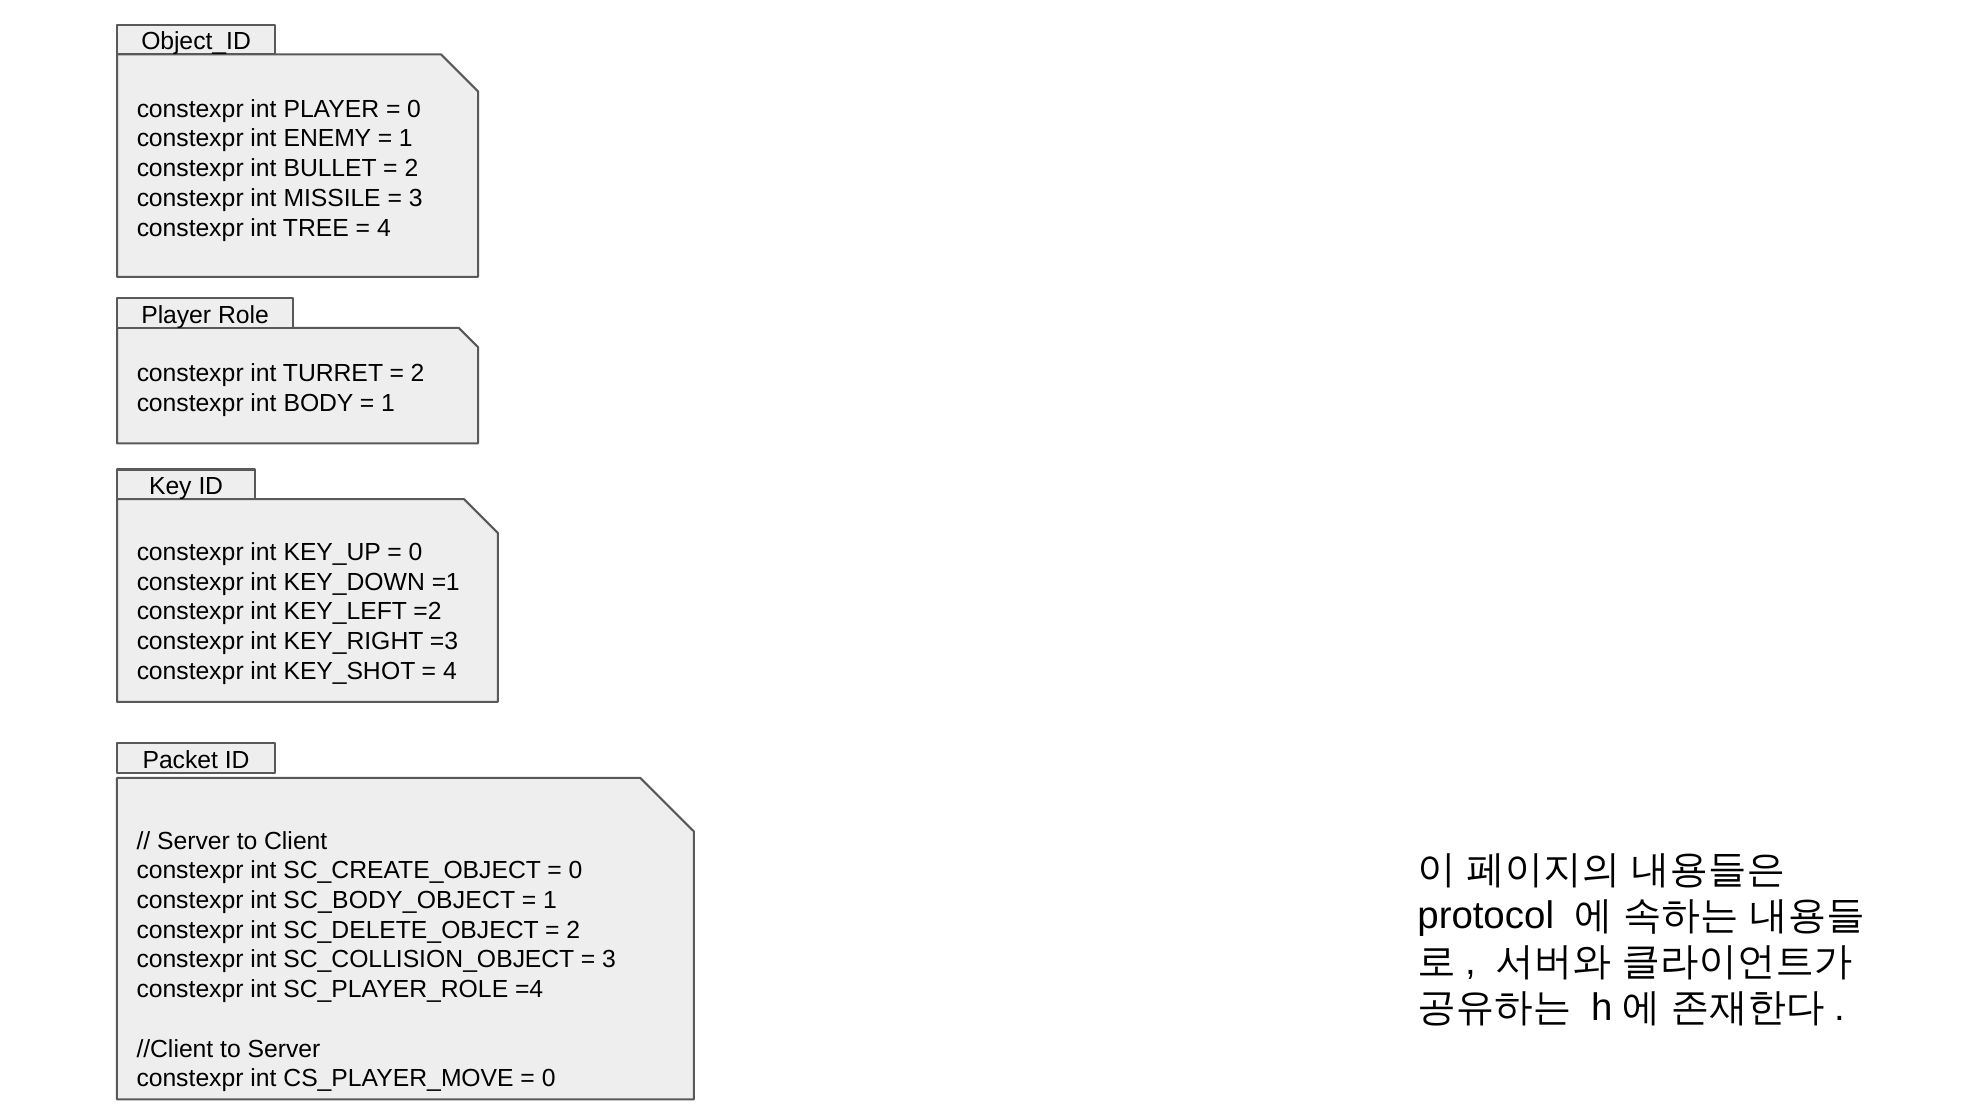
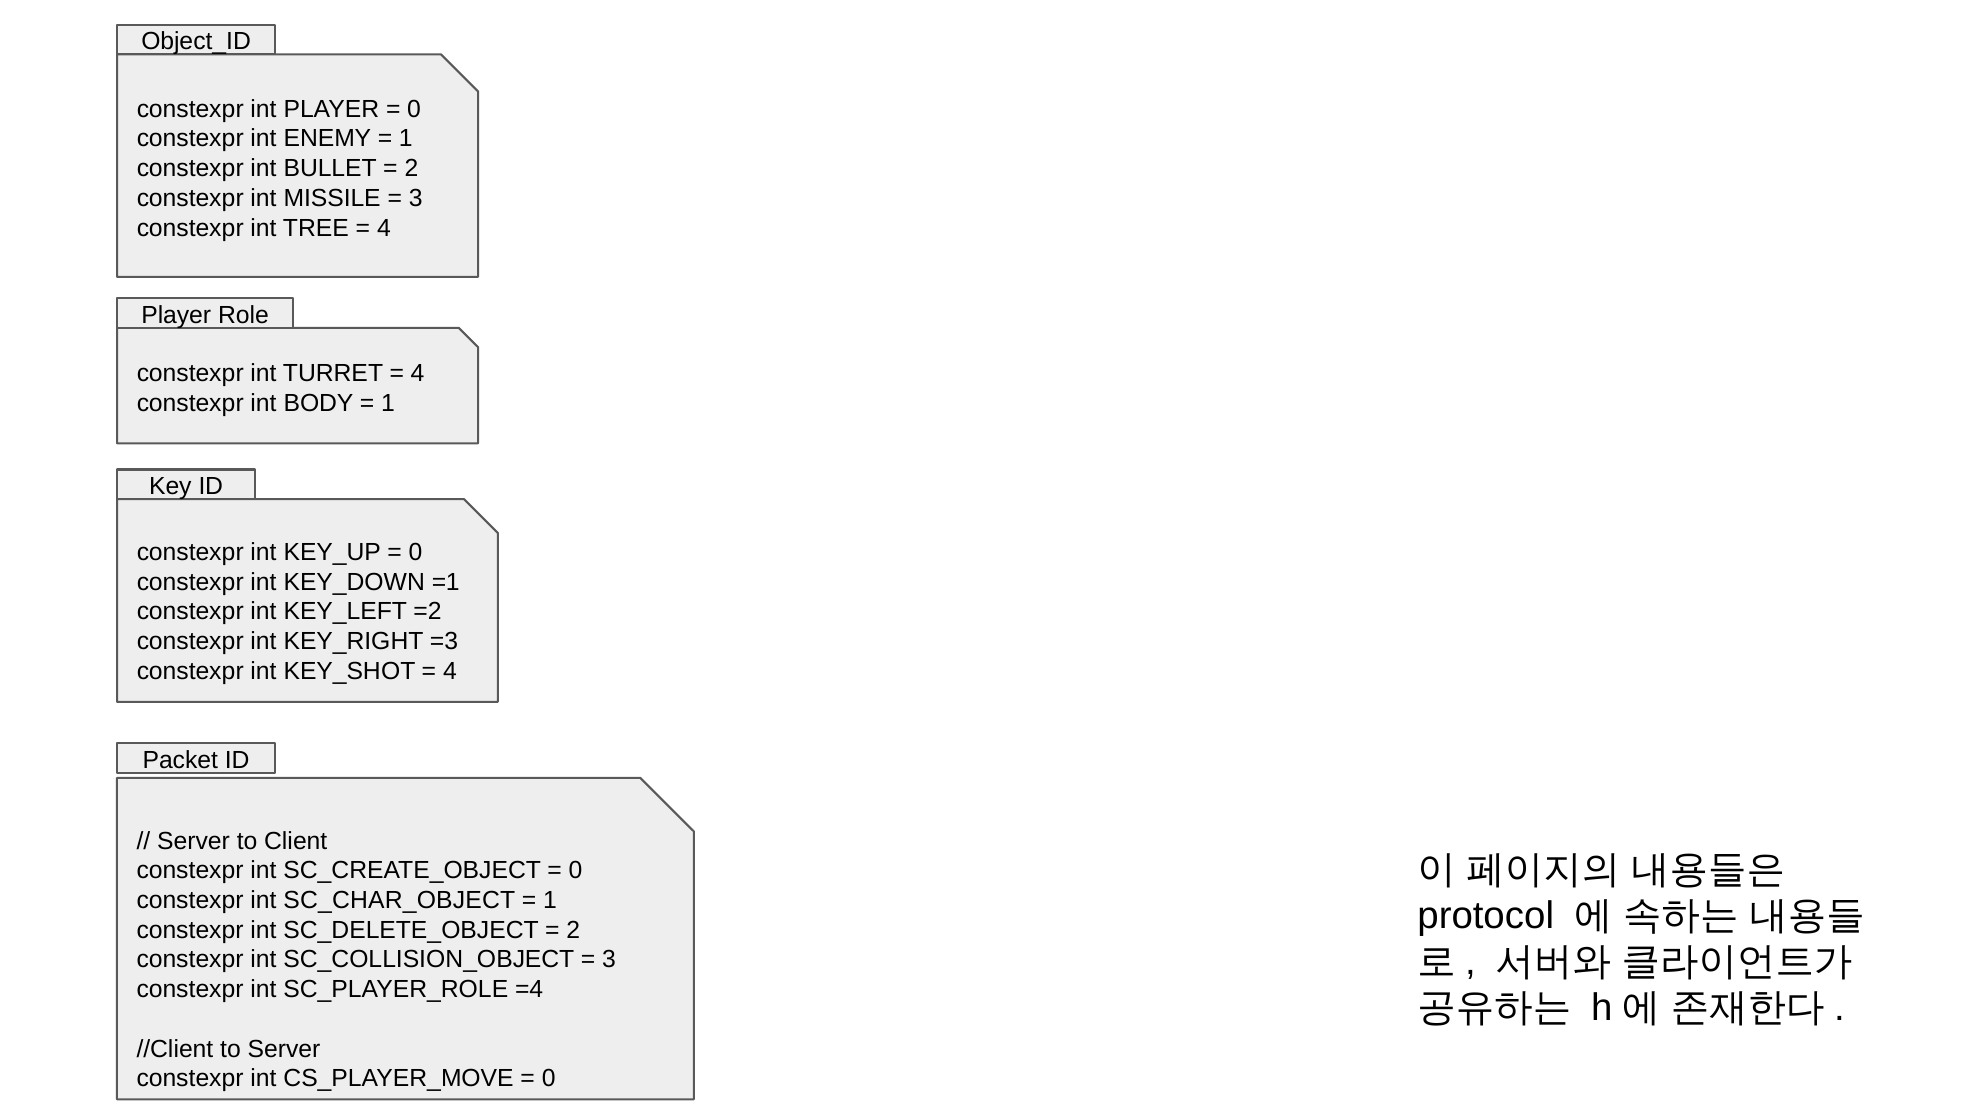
2 at (418, 374): 2 -> 4
SC_BODY_OBJECT: SC_BODY_OBJECT -> SC_CHAR_OBJECT
